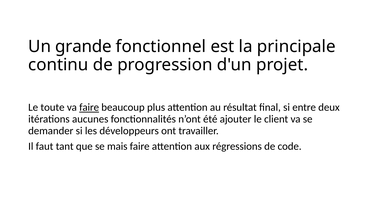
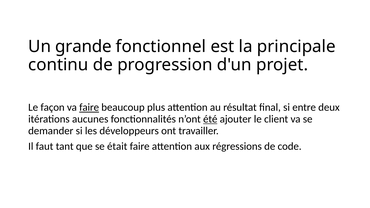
toute: toute -> façon
été underline: none -> present
mais: mais -> était
